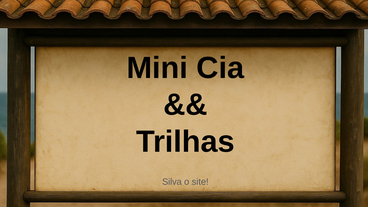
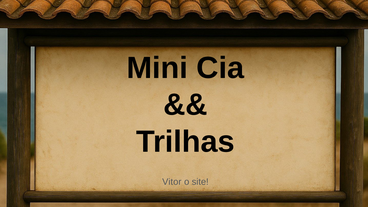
Silva: Silva -> Vitor
